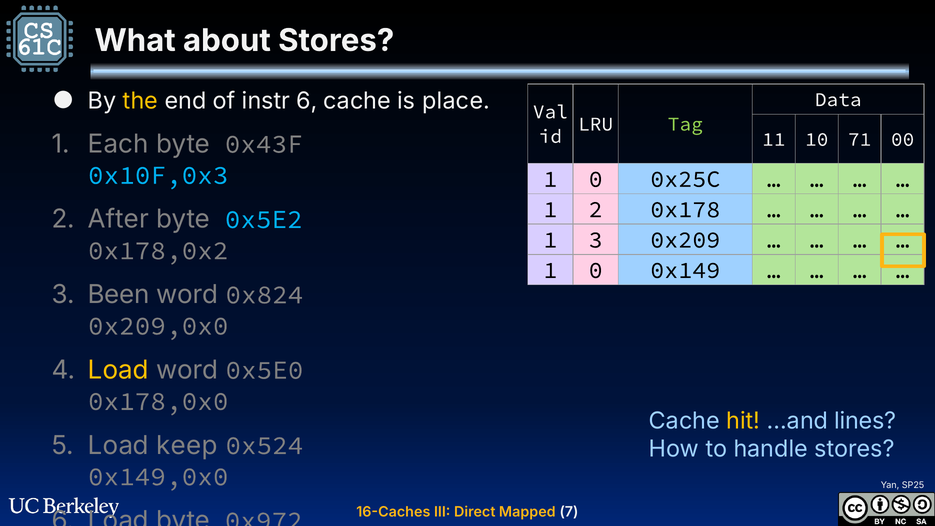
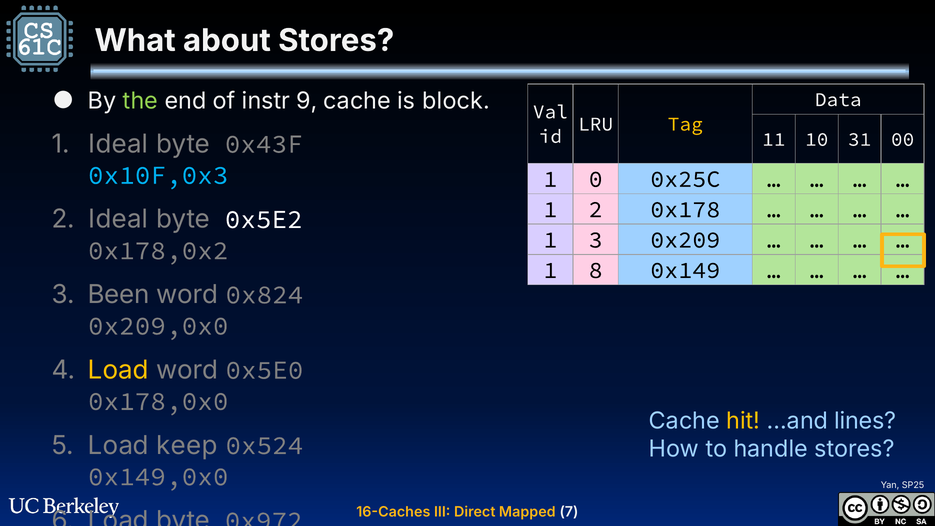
the colour: yellow -> light green
instr 6: 6 -> 9
place: place -> block
Tag colour: light green -> yellow
1 Each: Each -> Ideal
71: 71 -> 31
2 After: After -> Ideal
0x5E2 colour: light blue -> white
0 at (596, 270): 0 -> 8
